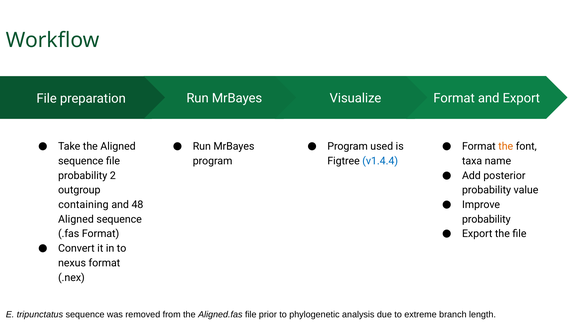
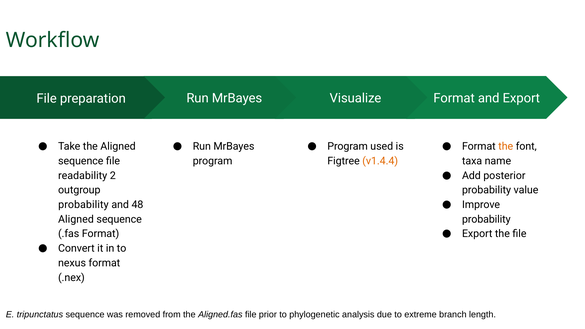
v1.4.4 colour: blue -> orange
probability at (83, 176): probability -> readability
containing at (83, 205): containing -> probability
